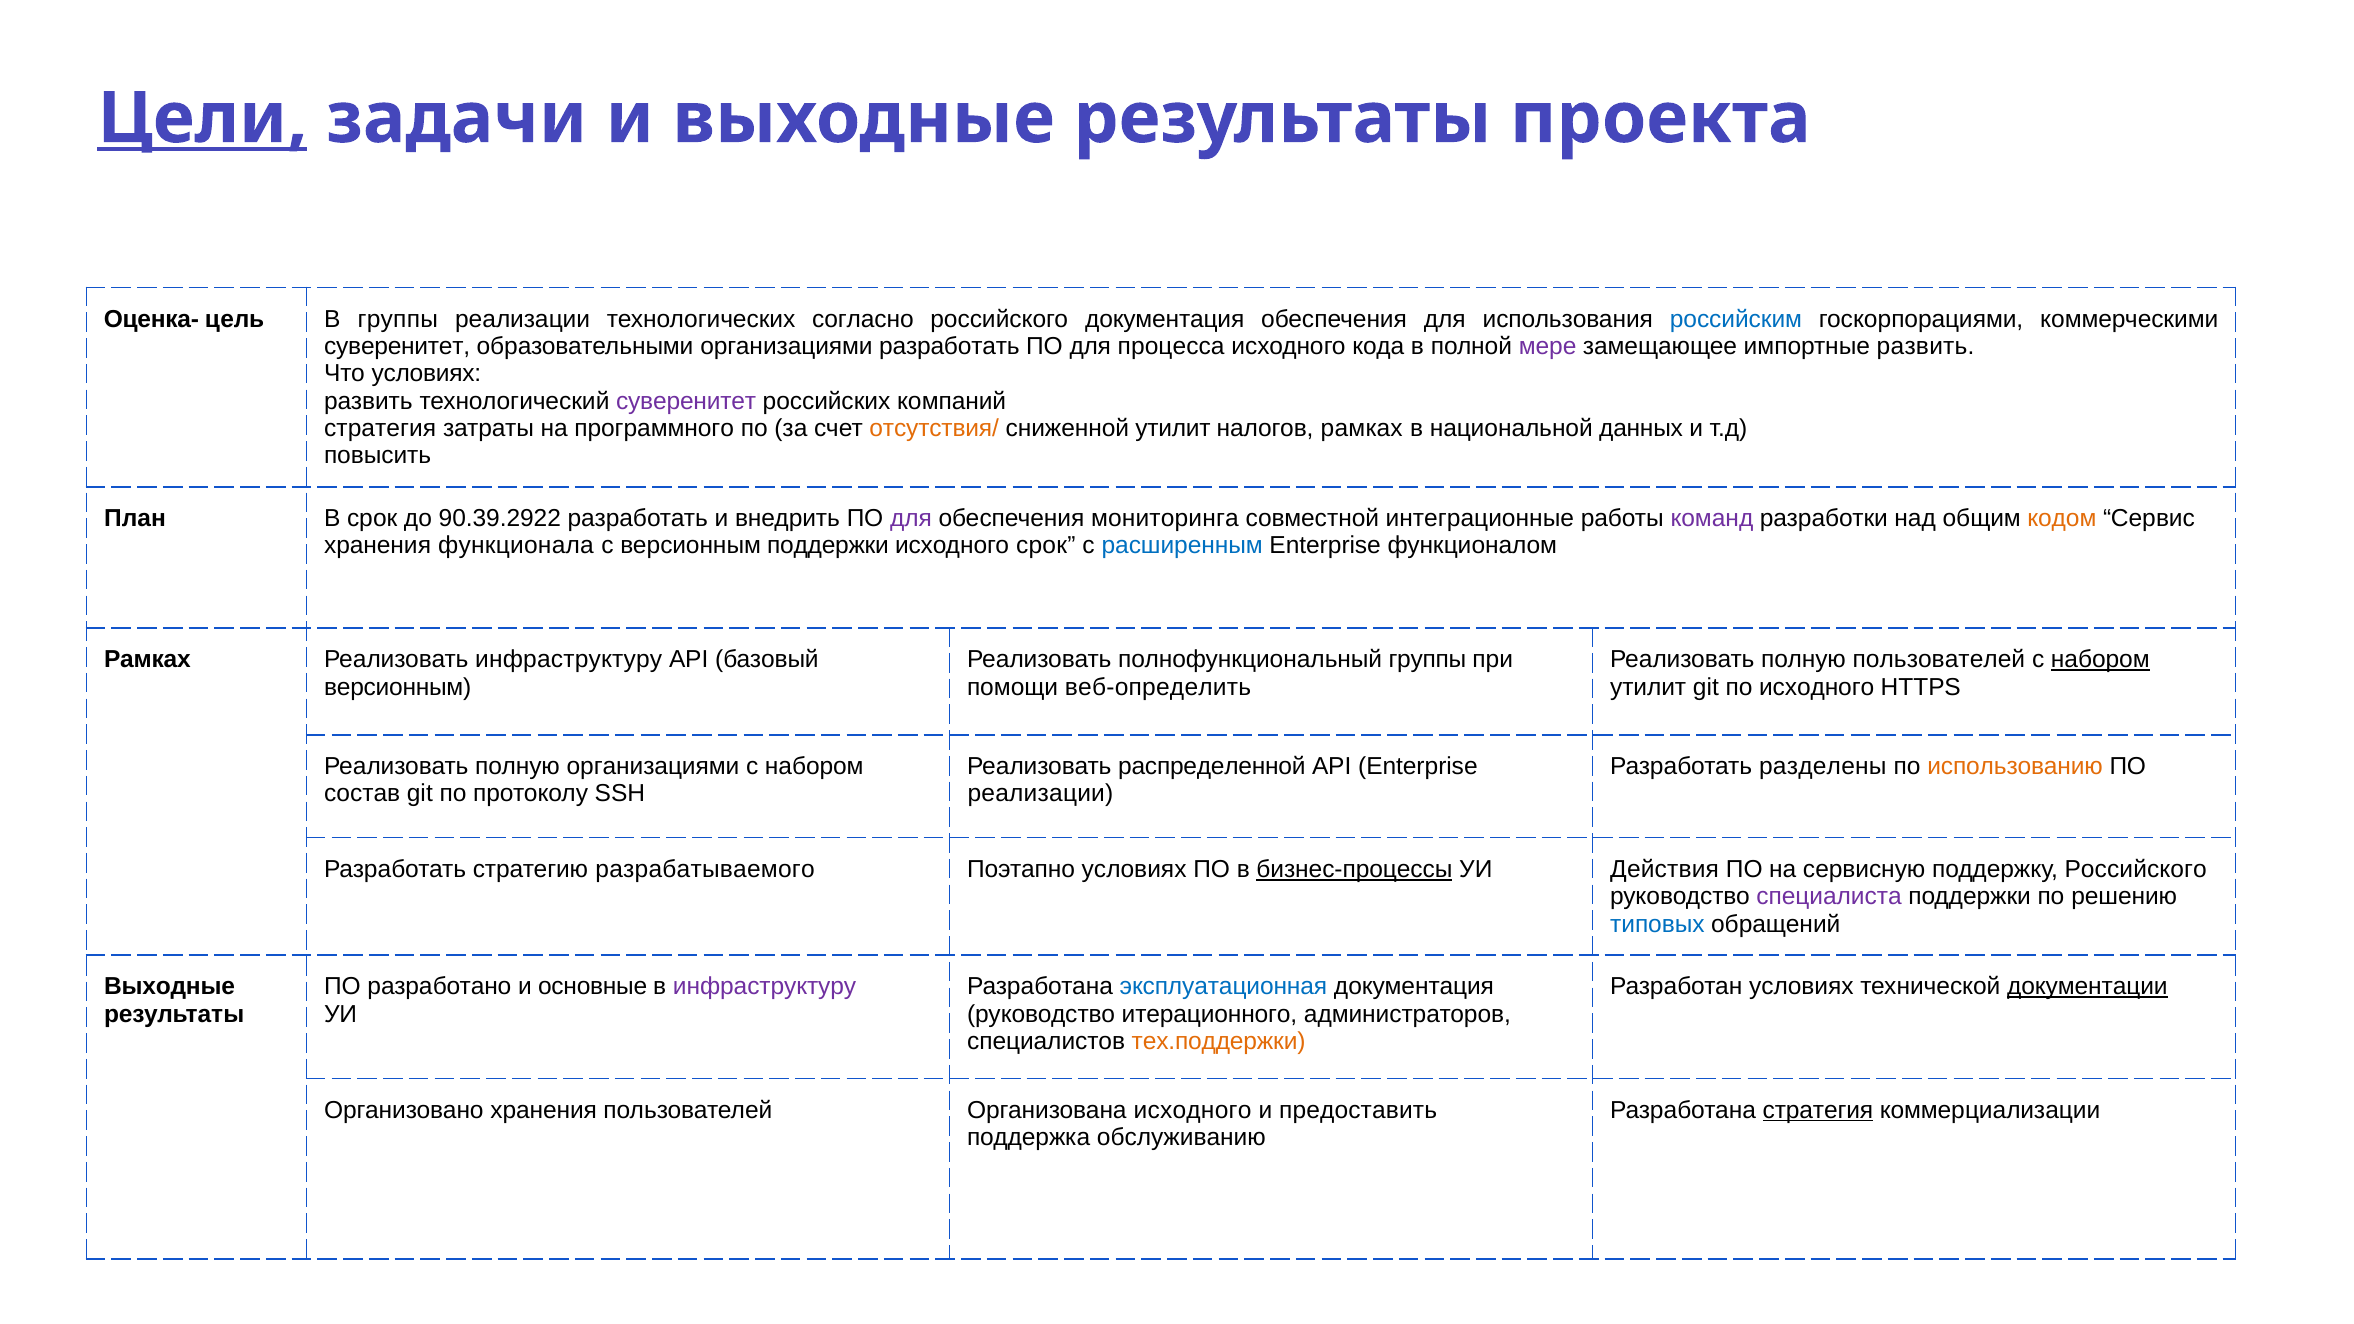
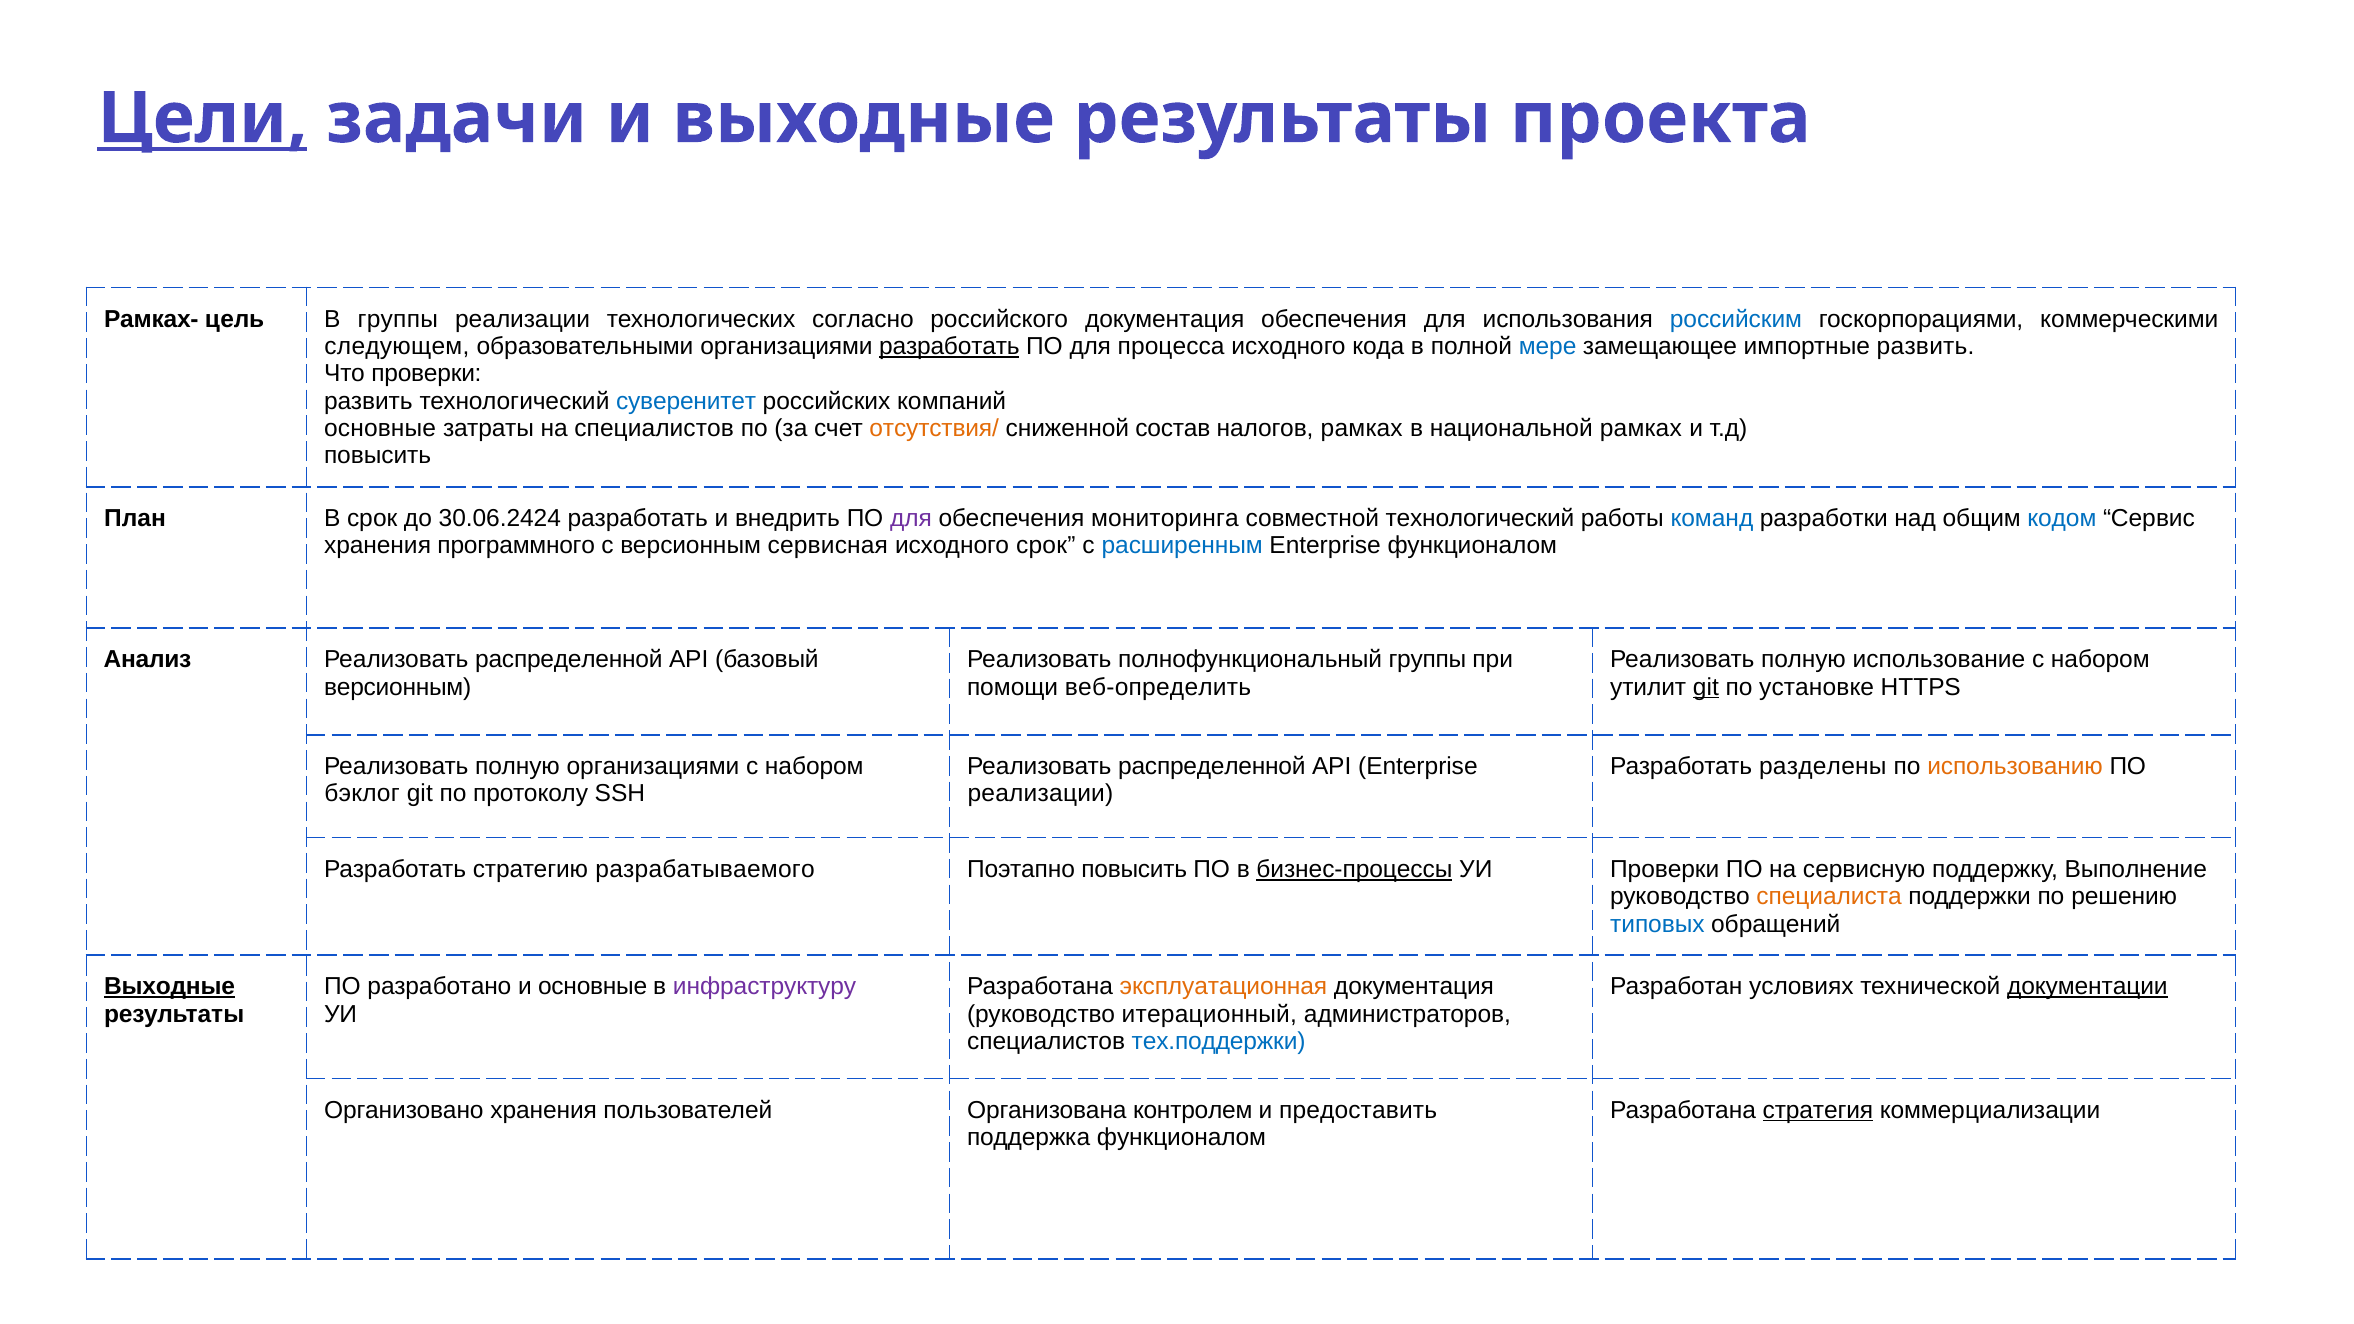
Оценка-: Оценка- -> Рамках-
суверенитет at (397, 346): суверенитет -> следующем
разработать at (949, 346) underline: none -> present
мере colour: purple -> blue
Что условиях: условиях -> проверки
суверенитет at (686, 401) colour: purple -> blue
стратегия at (380, 429): стратегия -> основные
на программного: программного -> специалистов
сниженной утилит: утилит -> состав
национальной данных: данных -> рамках
90.39.2922: 90.39.2922 -> 30.06.2424
совместной интеграционные: интеграционные -> технологический
команд colour: purple -> blue
кодом colour: orange -> blue
функционала: функционала -> программного
версионным поддержки: поддержки -> сервисная
Рамках at (147, 660): Рамках -> Анализ
инфраструктуру at (569, 660): инфраструктуру -> распределенной
полную пользователей: пользователей -> использование
набором at (2100, 660) underline: present -> none
git at (1706, 687) underline: none -> present
по исходного: исходного -> установке
состав: состав -> бэклог
Поэтапно условиях: условиях -> повысить
УИ Действия: Действия -> Проверки
поддержку Российского: Российского -> Выполнение
специалиста colour: purple -> orange
Выходные at (170, 987) underline: none -> present
эксплуатационная colour: blue -> orange
итерационного: итерационного -> итерационный
тех.поддержки colour: orange -> blue
Организована исходного: исходного -> контролем
поддержка обслуживанию: обслуживанию -> функционалом
